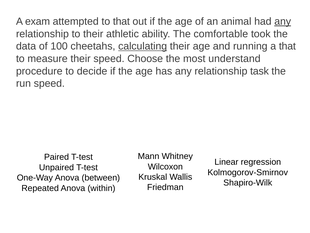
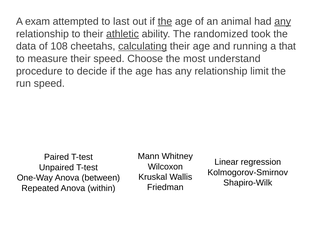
to that: that -> last
the at (165, 21) underline: none -> present
athletic underline: none -> present
comfortable: comfortable -> randomized
100: 100 -> 108
task: task -> limit
